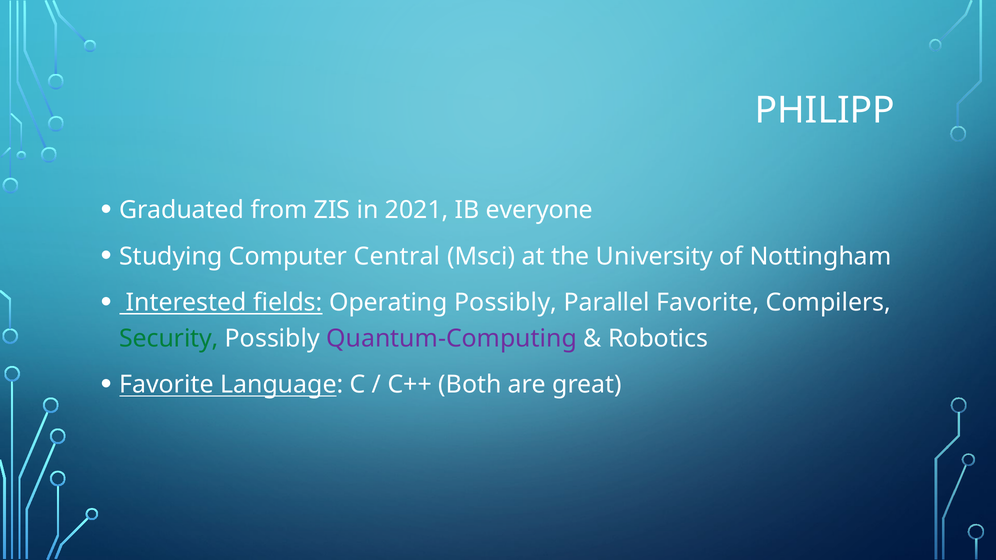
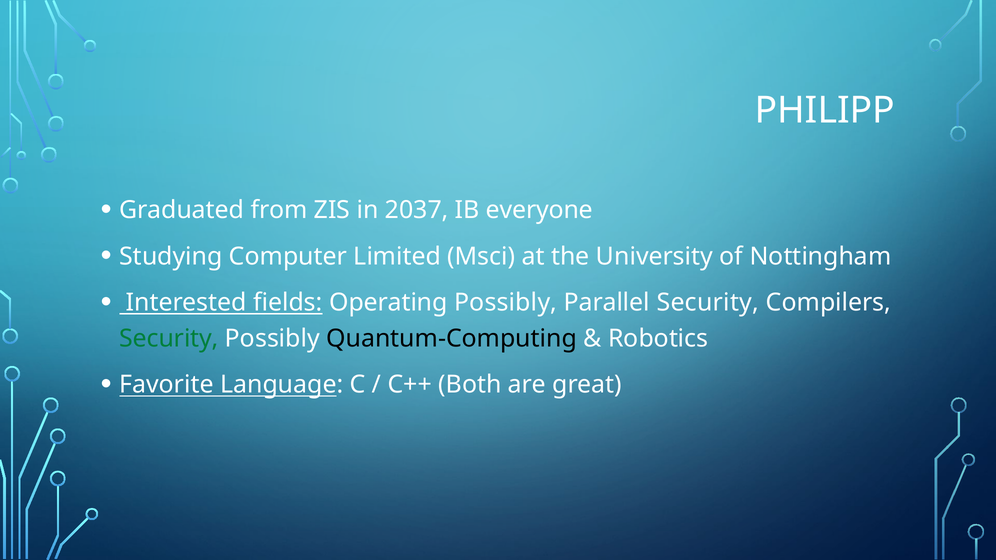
2021: 2021 -> 2037
Central: Central -> Limited
Parallel Favorite: Favorite -> Security
Quantum-Computing colour: purple -> black
